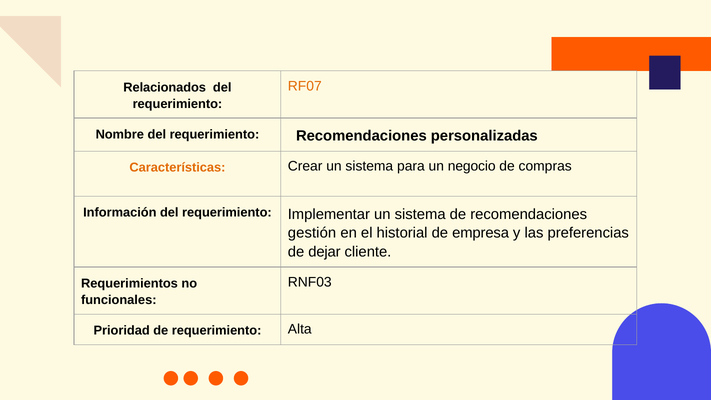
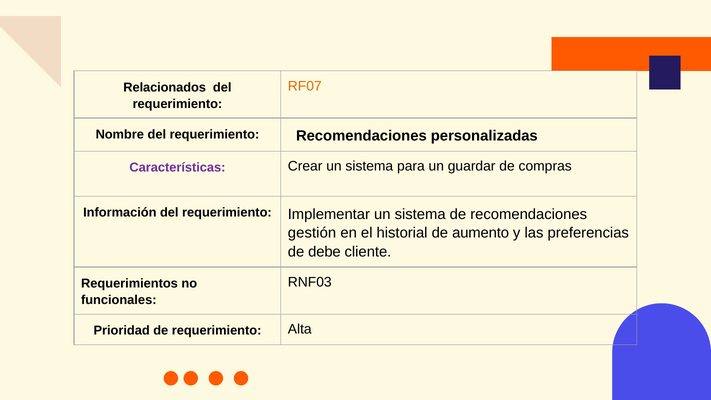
Características colour: orange -> purple
negocio: negocio -> guardar
empresa: empresa -> aumento
dejar: dejar -> debe
